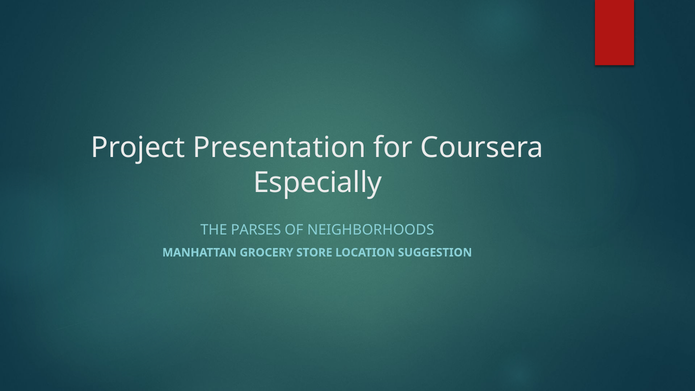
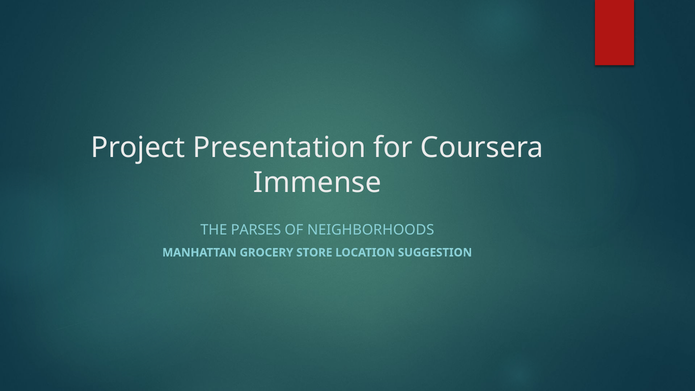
Especially: Especially -> Immense
